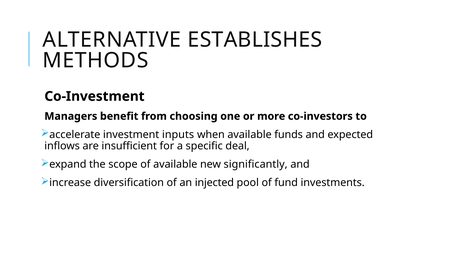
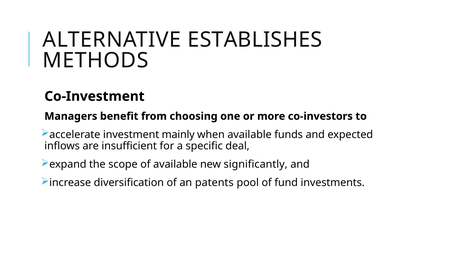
inputs: inputs -> mainly
injected: injected -> patents
